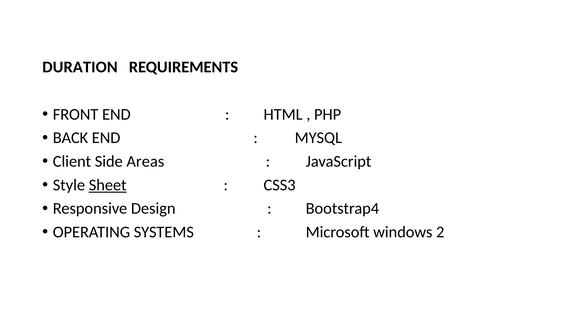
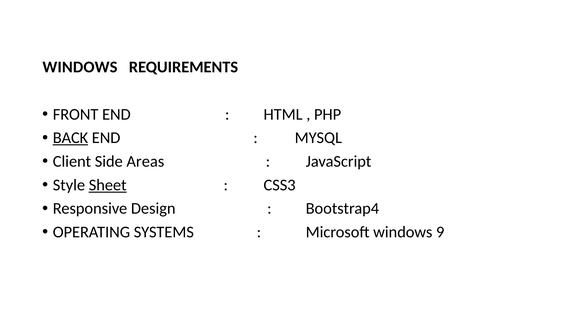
DURATION at (80, 67): DURATION -> WINDOWS
BACK underline: none -> present
2: 2 -> 9
